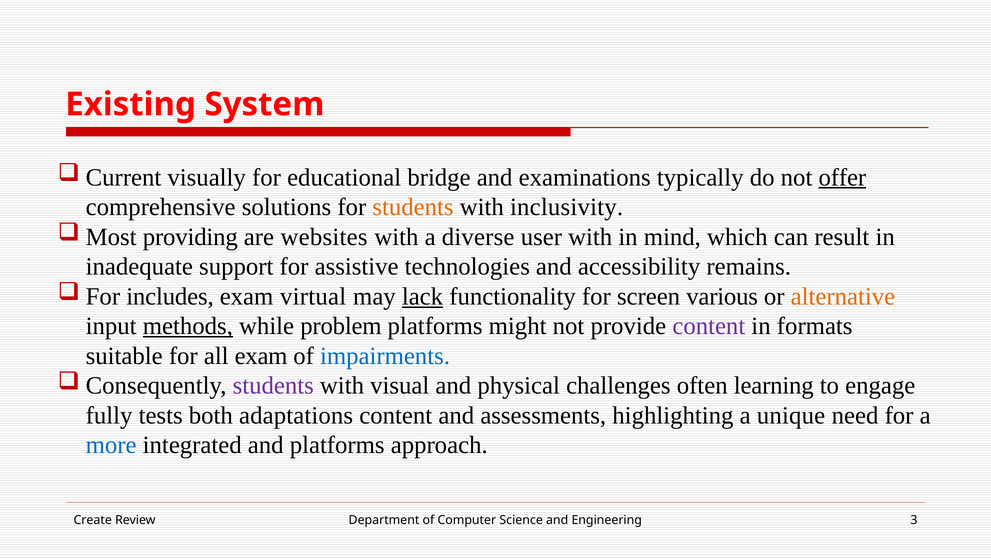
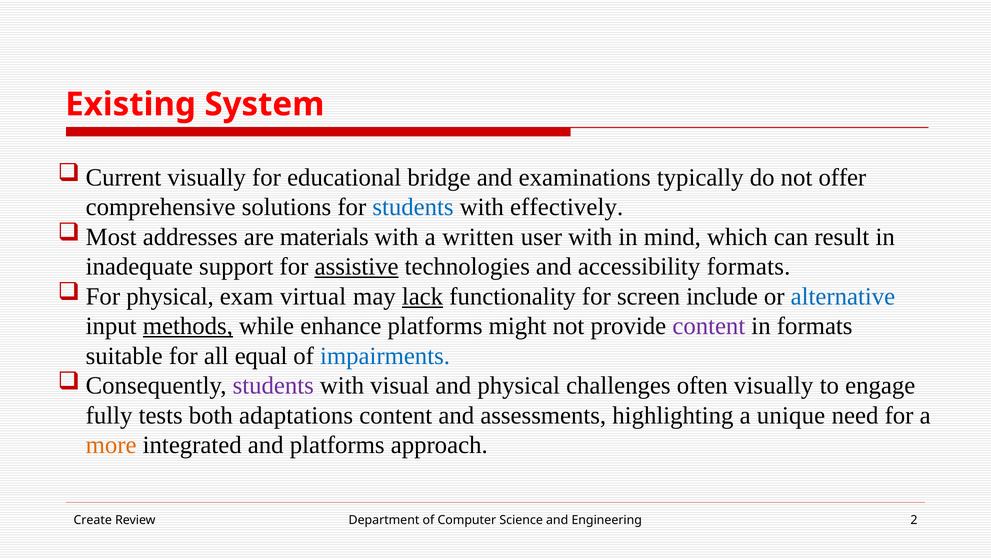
offer underline: present -> none
students at (413, 207) colour: orange -> blue
inclusivity: inclusivity -> effectively
providing: providing -> addresses
websites: websites -> materials
diverse: diverse -> written
assistive underline: none -> present
accessibility remains: remains -> formats
includes at (170, 296): includes -> physical
various: various -> include
alternative colour: orange -> blue
problem: problem -> enhance
all exam: exam -> equal
often learning: learning -> visually
more colour: blue -> orange
3: 3 -> 2
